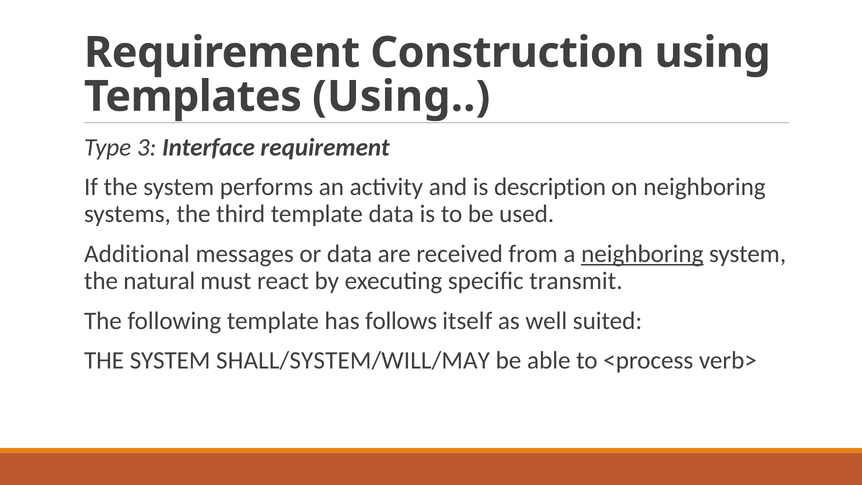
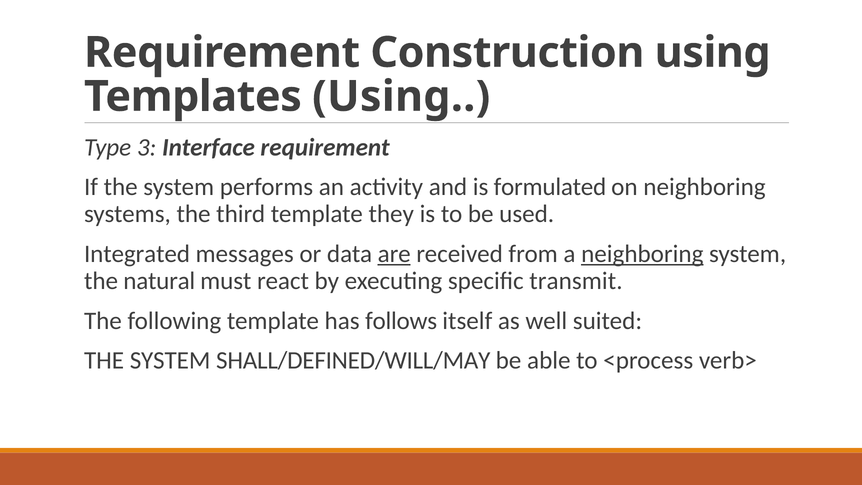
description: description -> formulated
template data: data -> they
Additional: Additional -> Integrated
are underline: none -> present
SHALL/SYSTEM/WILL/MAY: SHALL/SYSTEM/WILL/MAY -> SHALL/DEFINED/WILL/MAY
